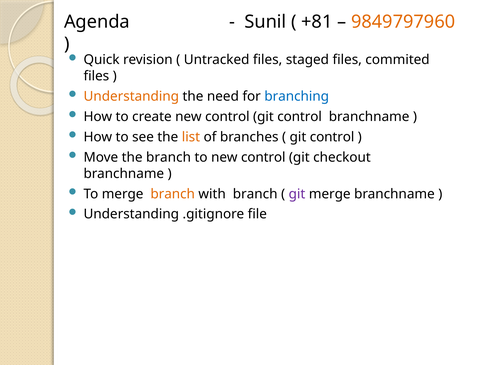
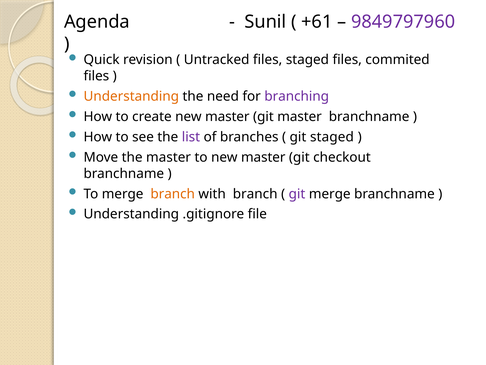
+81: +81 -> +61
9849797960 colour: orange -> purple
branching colour: blue -> purple
create new control: control -> master
control at (300, 117): control -> master
list colour: orange -> purple
control at (332, 137): control -> staged
the branch: branch -> master
to new control: control -> master
